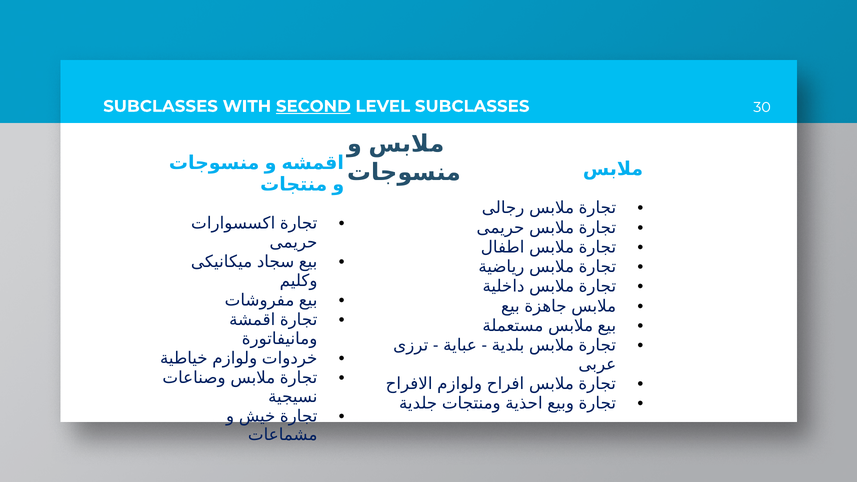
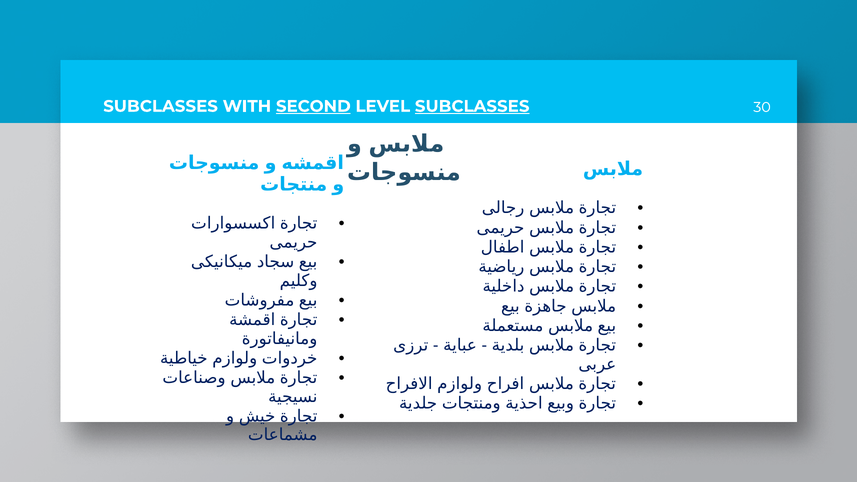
SUBCLASSES at (472, 106) underline: none -> present
